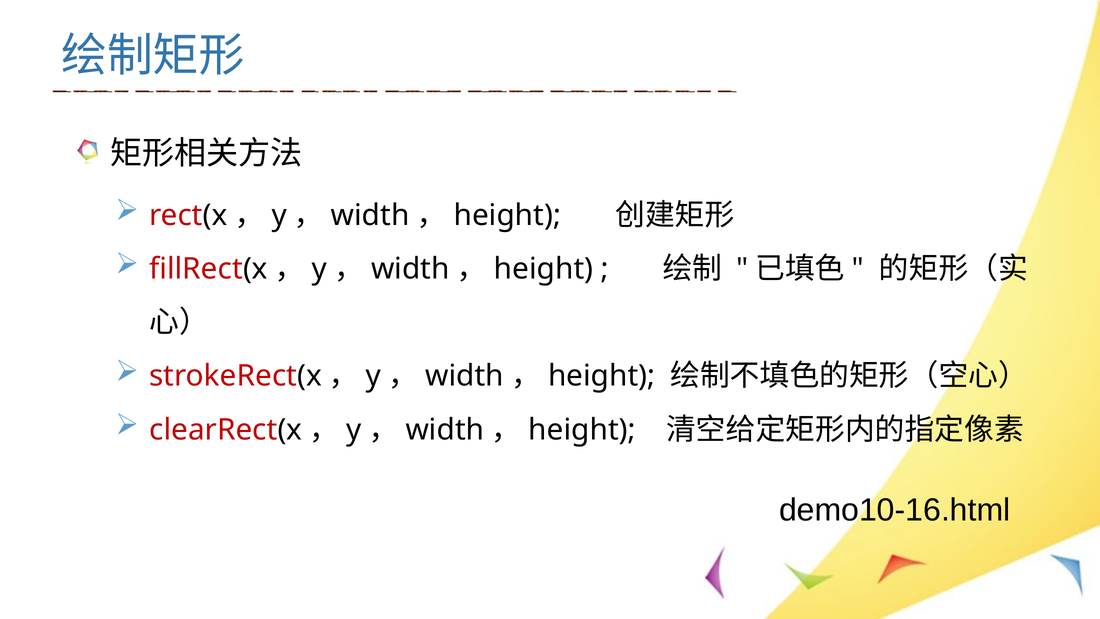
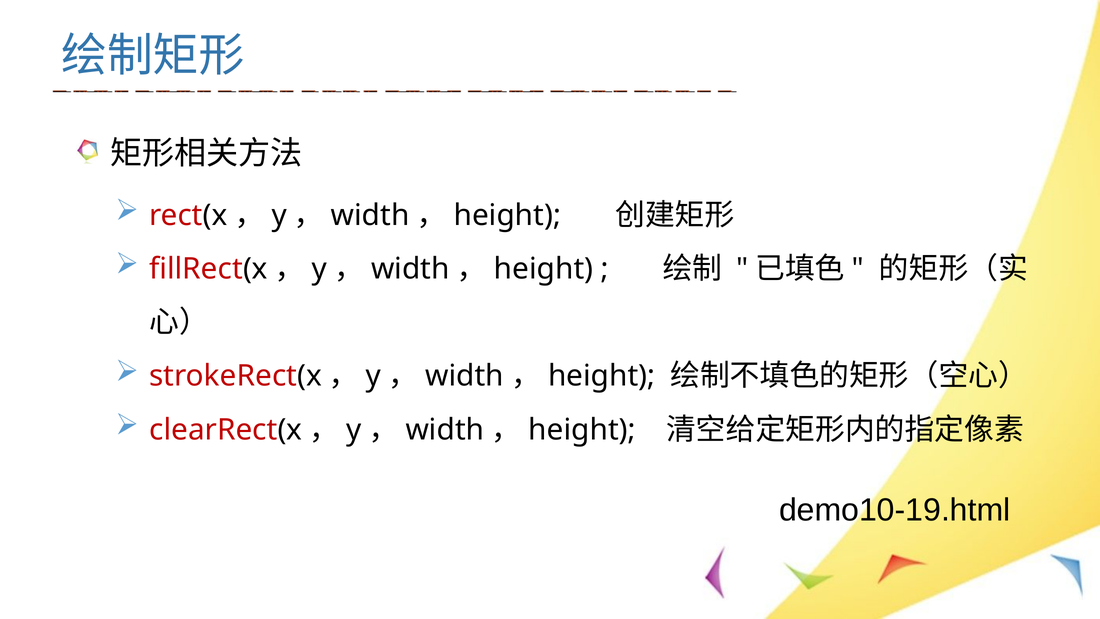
demo10-16.html: demo10-16.html -> demo10-19.html
